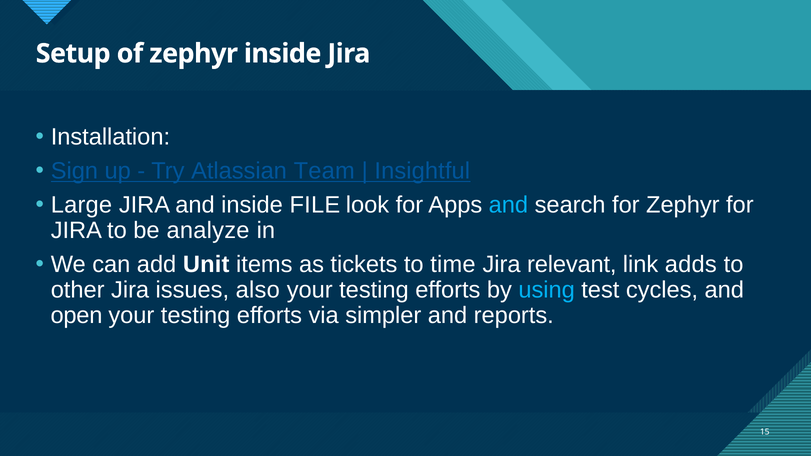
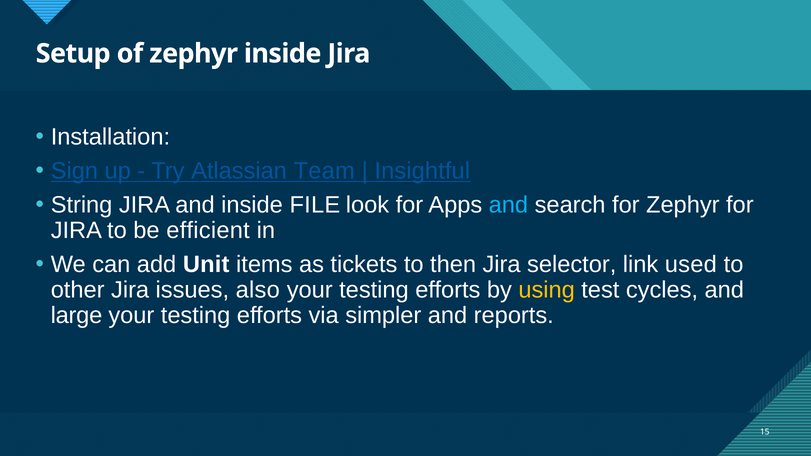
Large: Large -> String
analyze: analyze -> efficient
time: time -> then
relevant: relevant -> selector
adds: adds -> used
using colour: light blue -> yellow
open: open -> large
